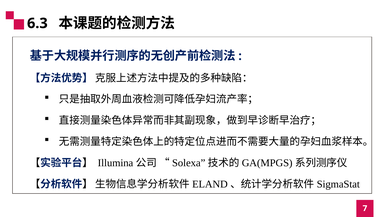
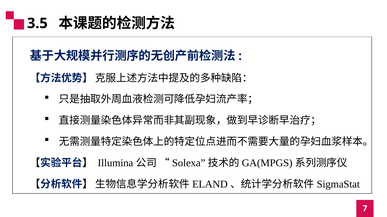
6.3: 6.3 -> 3.5
